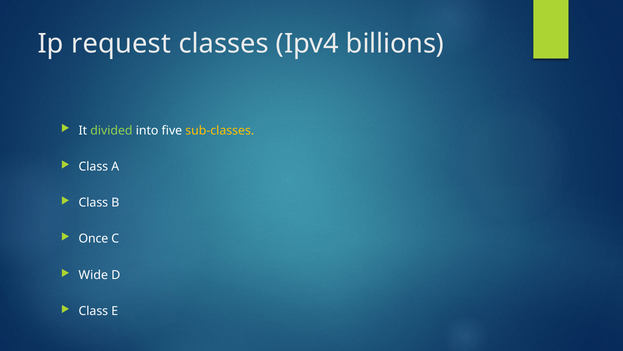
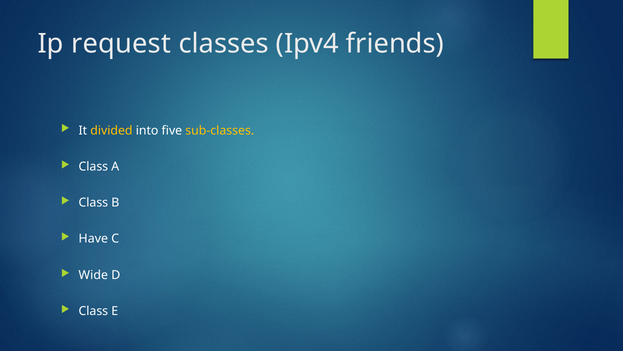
billions: billions -> friends
divided colour: light green -> yellow
Once: Once -> Have
